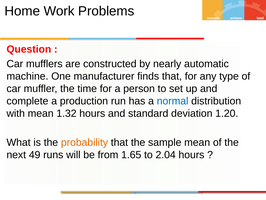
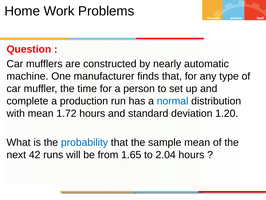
1.32: 1.32 -> 1.72
probability colour: orange -> blue
49: 49 -> 42
